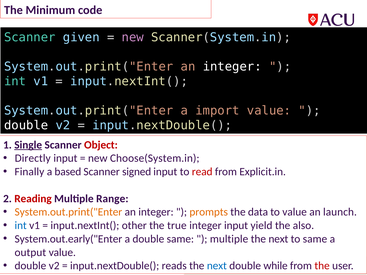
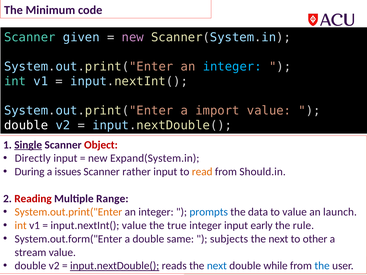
integer at (232, 67) colour: white -> light blue
Choose(System.in: Choose(System.in -> Expand(System.in
Finally: Finally -> During
based: based -> issues
signed: signed -> rather
read colour: red -> orange
Explicit.in: Explicit.in -> Should.in
prompts colour: orange -> blue
int at (21, 226) colour: blue -> orange
input.nextInt( other: other -> value
yield: yield -> early
also: also -> rule
System.out.early("Enter: System.out.early("Enter -> System.out.form("Enter
multiple at (229, 239): multiple -> subjects
to same: same -> other
output: output -> stream
input.nextDouble( at (115, 266) underline: none -> present
the at (322, 266) colour: red -> blue
